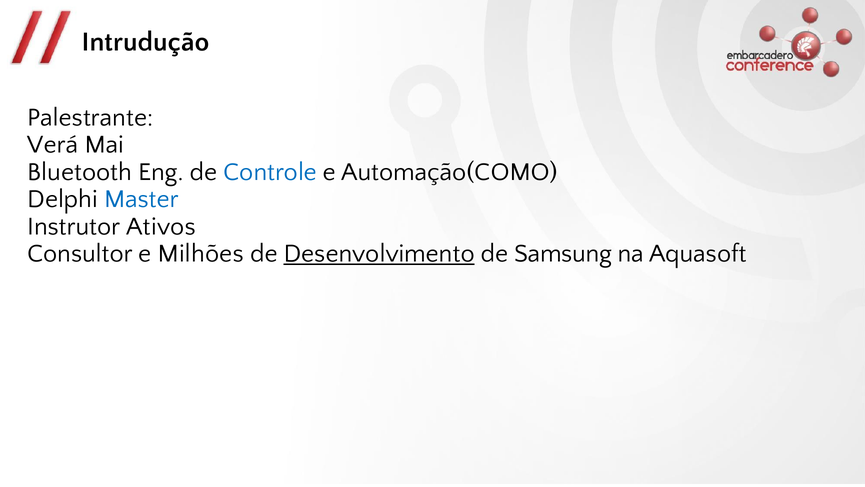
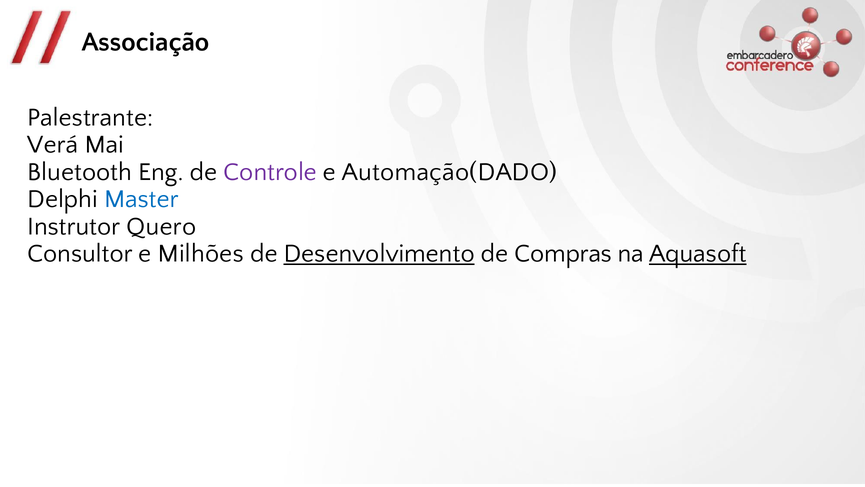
Intrudução: Intrudução -> Associação
Controle colour: blue -> purple
Automação(COMO: Automação(COMO -> Automação(DADO
Ativos: Ativos -> Quero
Samsung: Samsung -> Compras
Aquasoft underline: none -> present
